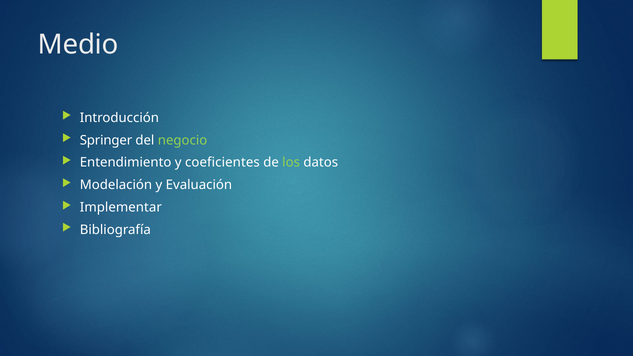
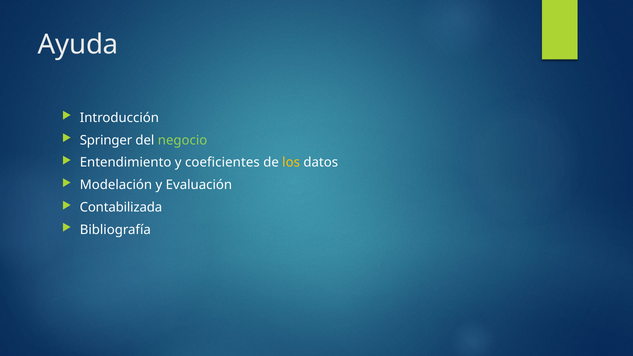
Medio: Medio -> Ayuda
los colour: light green -> yellow
Implementar: Implementar -> Contabilizada
